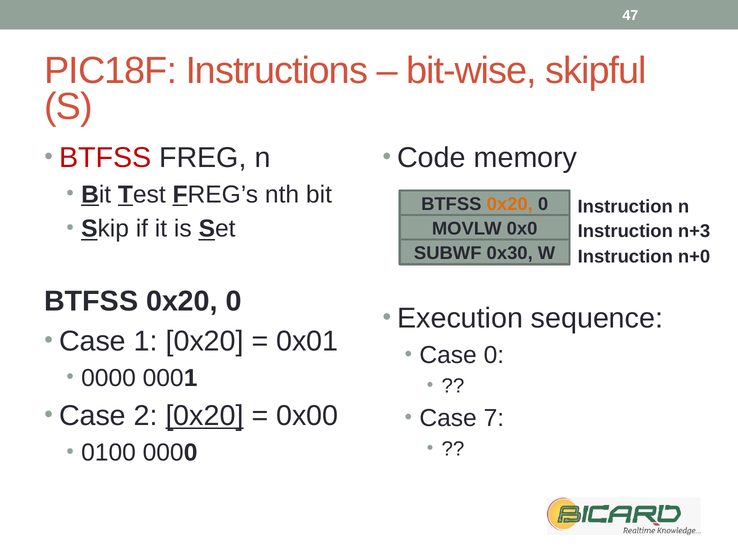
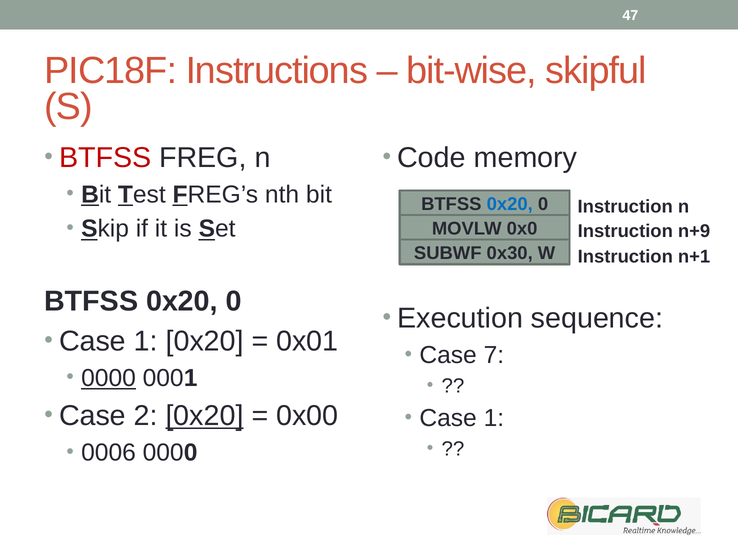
0x20 at (510, 204) colour: orange -> blue
n+3: n+3 -> n+9
n+0: n+0 -> n+1
Case 0: 0 -> 7
0000 at (109, 378) underline: none -> present
7 at (494, 419): 7 -> 1
0100: 0100 -> 0006
